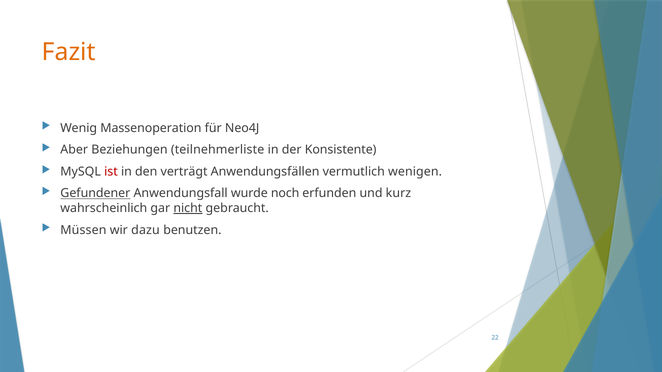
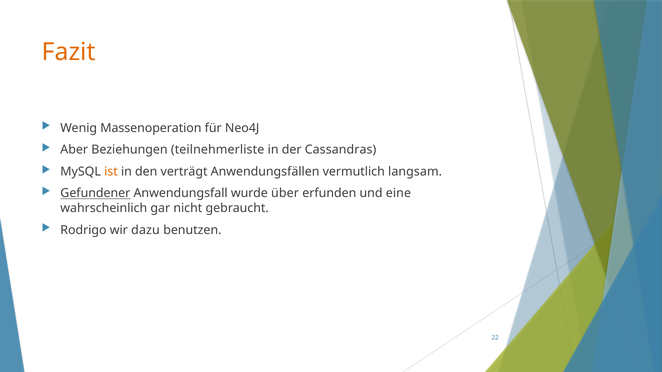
Konsistente: Konsistente -> Cassandras
ist colour: red -> orange
wenigen: wenigen -> langsam
noch: noch -> über
kurz: kurz -> eine
nicht underline: present -> none
Müssen: Müssen -> Rodrigo
